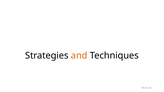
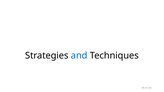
and colour: orange -> blue
